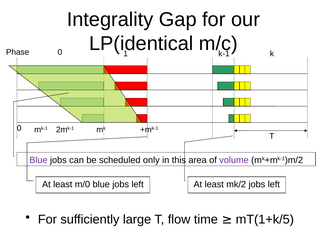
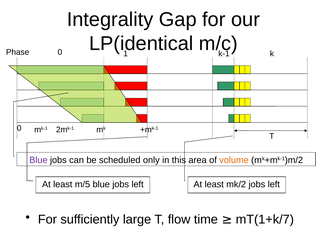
volume colour: purple -> orange
m/0: m/0 -> m/5
mT(1+k/5: mT(1+k/5 -> mT(1+k/7
